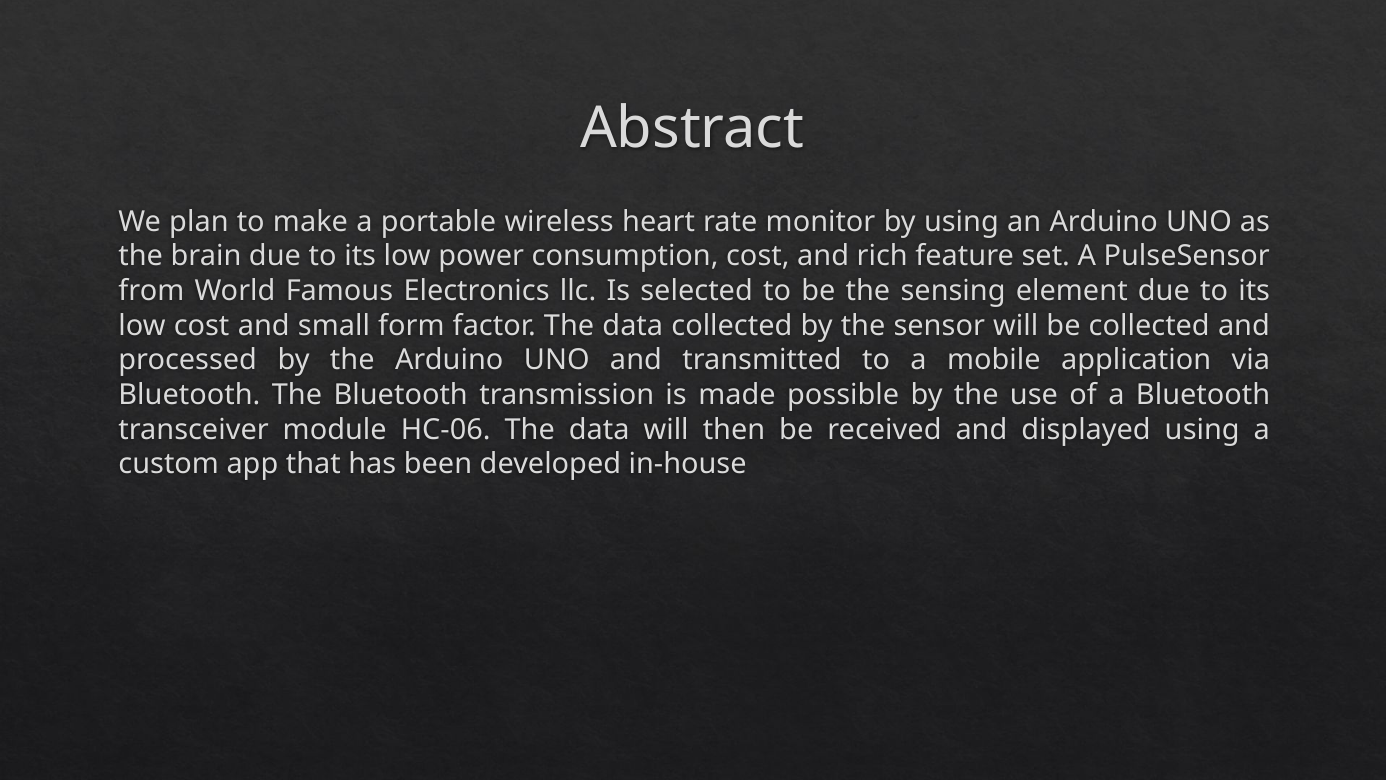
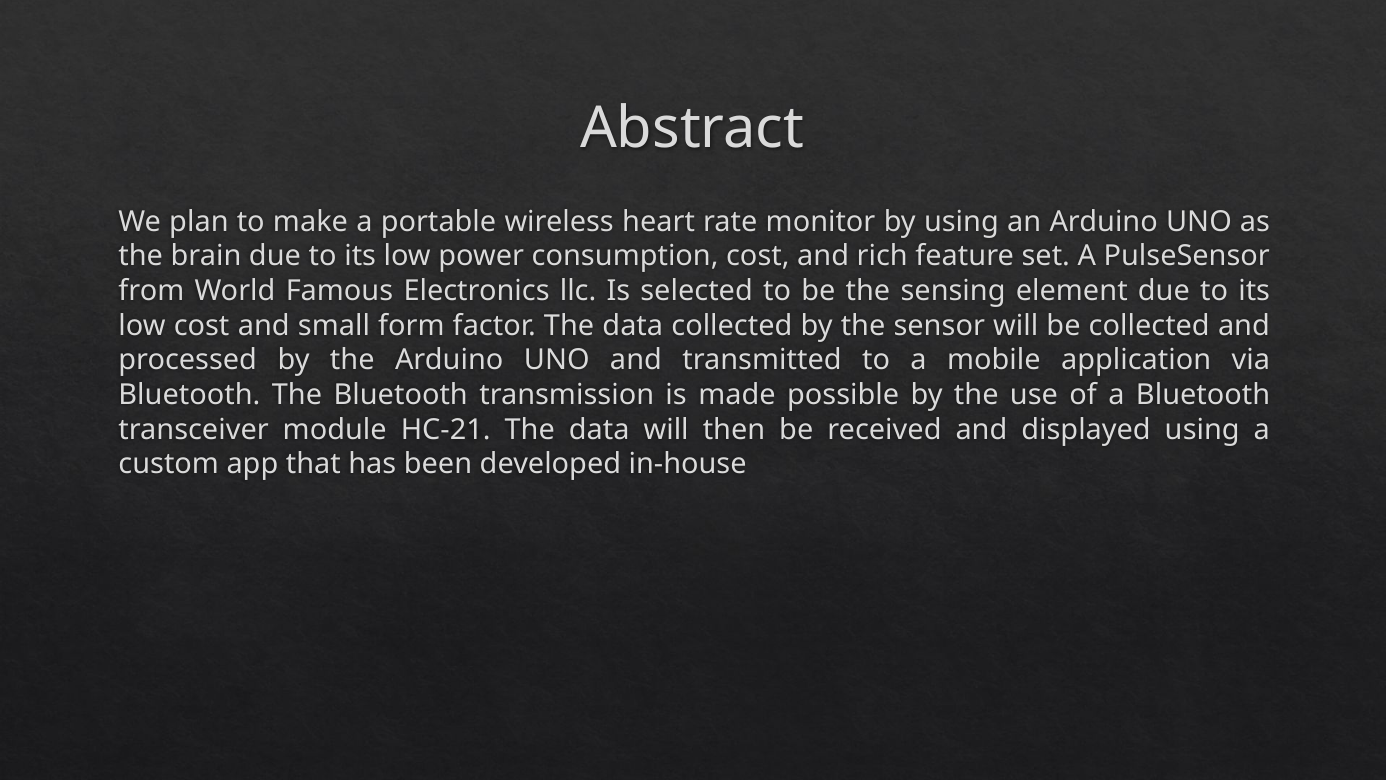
HC-06: HC-06 -> HC-21
